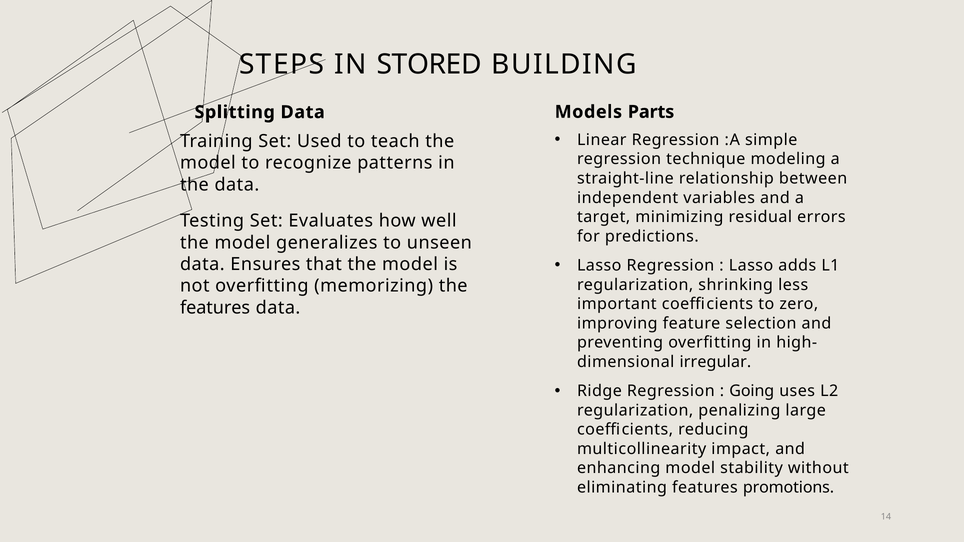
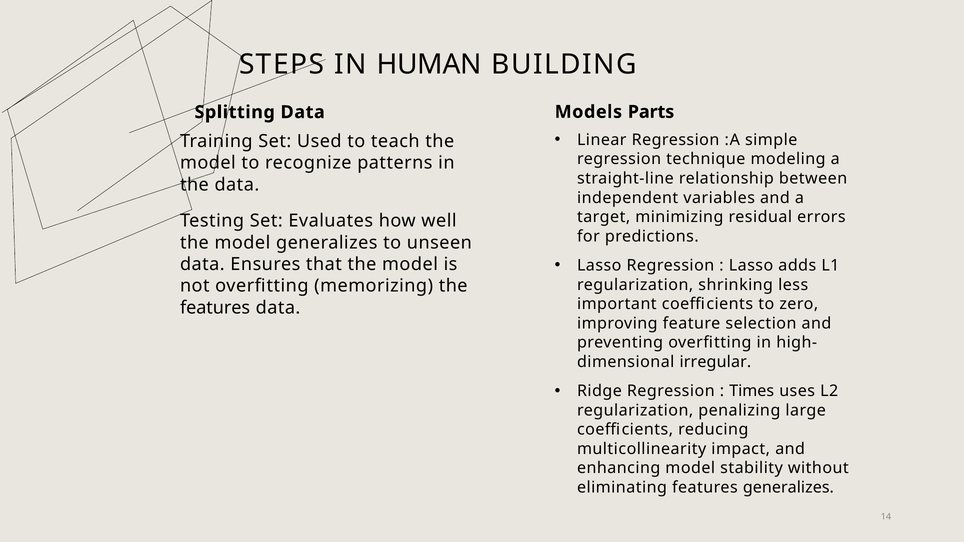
STORED: STORED -> HUMAN
Going: Going -> Times
features promotions: promotions -> generalizes
